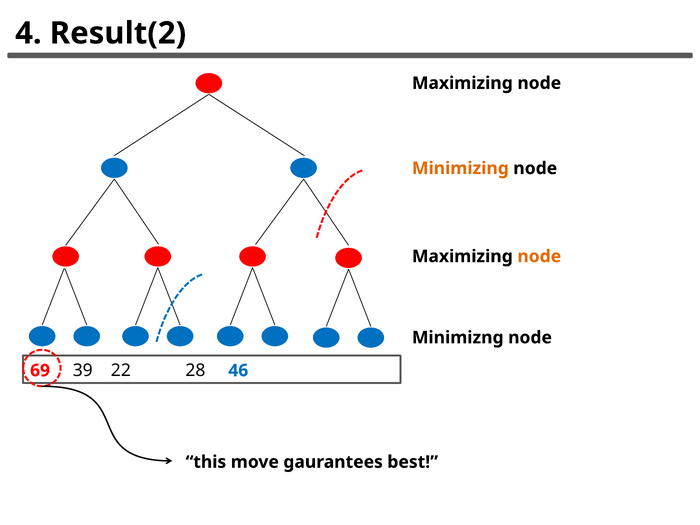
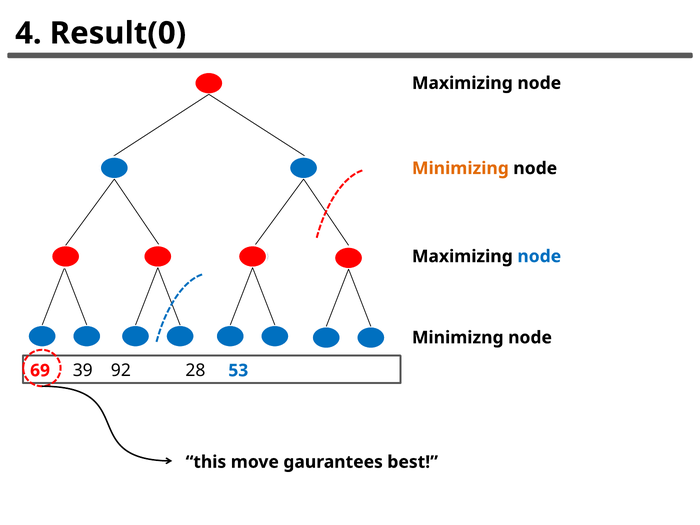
Result(2: Result(2 -> Result(0
node at (539, 256) colour: orange -> blue
22: 22 -> 92
46: 46 -> 53
